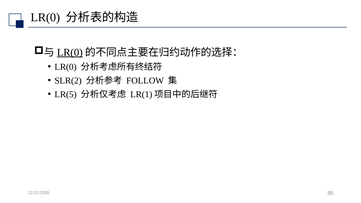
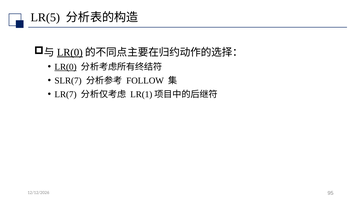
LR(0 at (45, 17): LR(0 -> LR(5
LR(0 at (66, 67) underline: none -> present
SLR(2: SLR(2 -> SLR(7
LR(5: LR(5 -> LR(7
